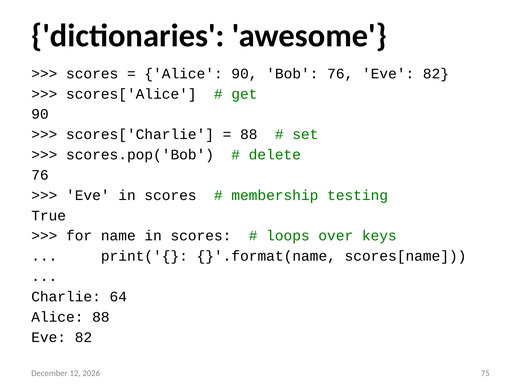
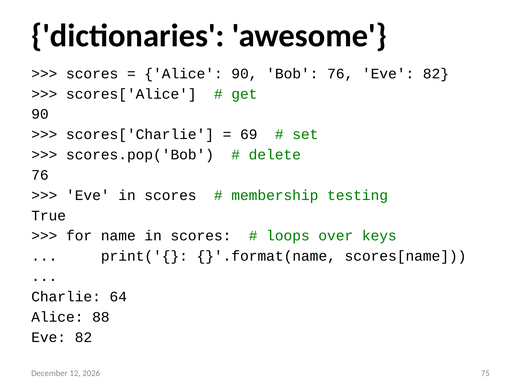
88 at (249, 134): 88 -> 69
